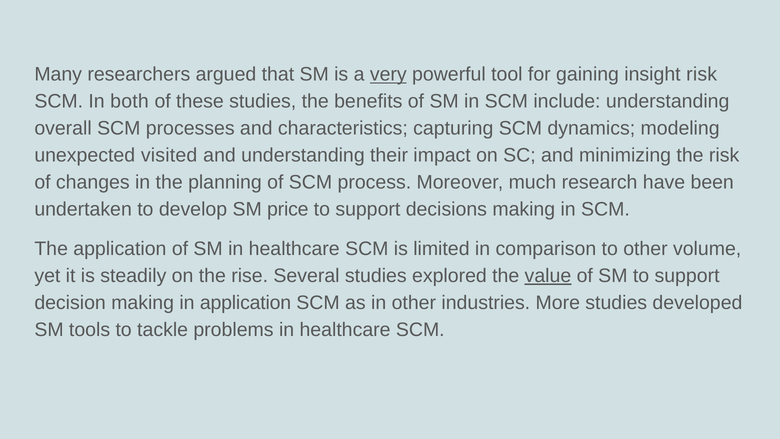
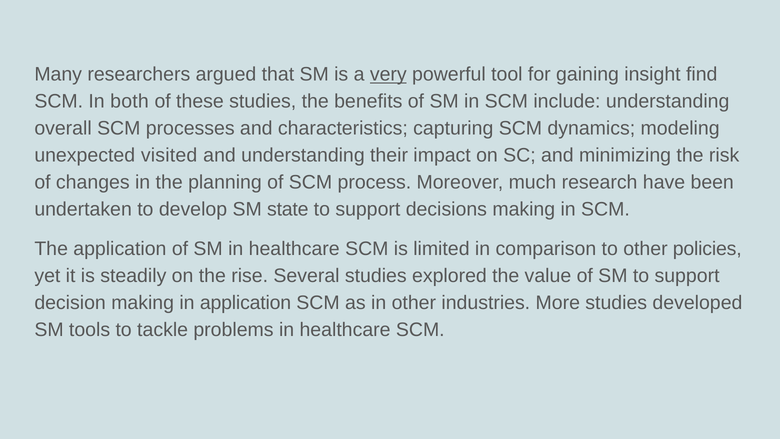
insight risk: risk -> find
price: price -> state
volume: volume -> policies
value underline: present -> none
